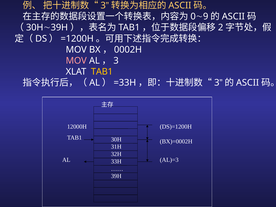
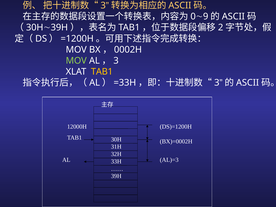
MOV at (76, 61) colour: pink -> light green
